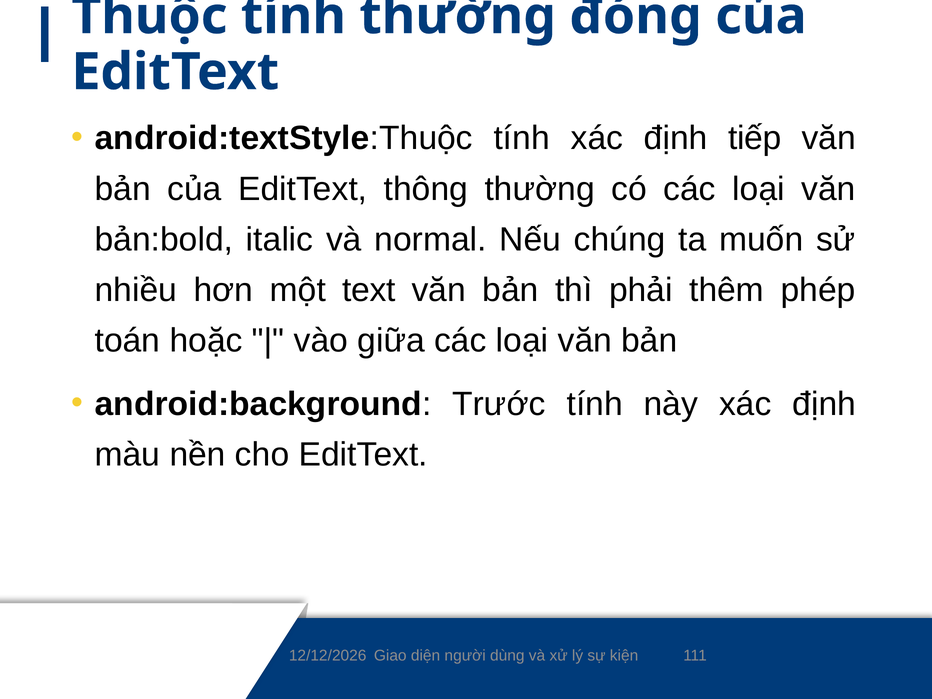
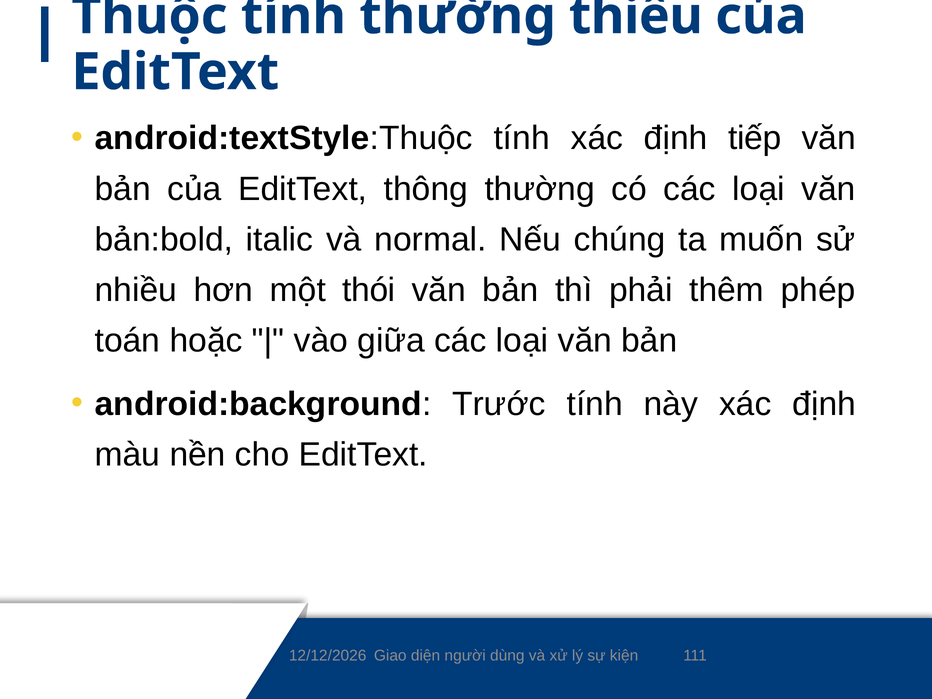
đóng: đóng -> thiểu
text: text -> thói
